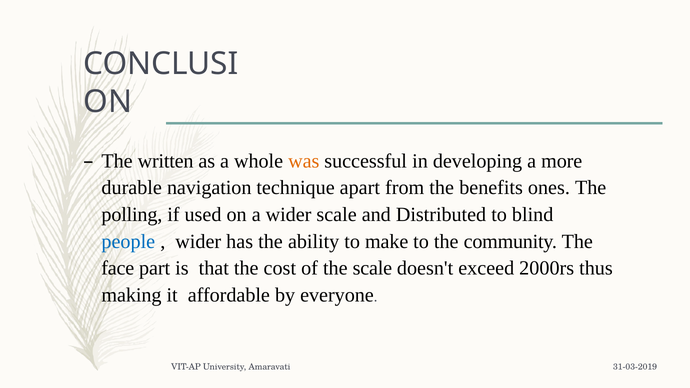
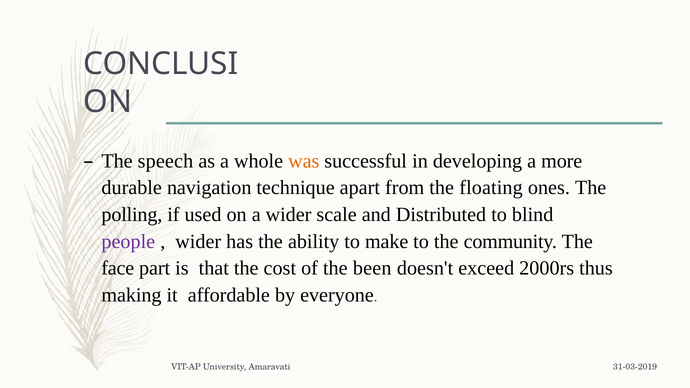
written: written -> speech
benefits: benefits -> floating
people colour: blue -> purple
the scale: scale -> been
